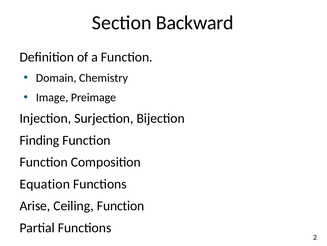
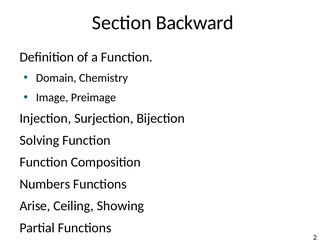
Finding: Finding -> Solving
Equation: Equation -> Numbers
Ceiling Function: Function -> Showing
